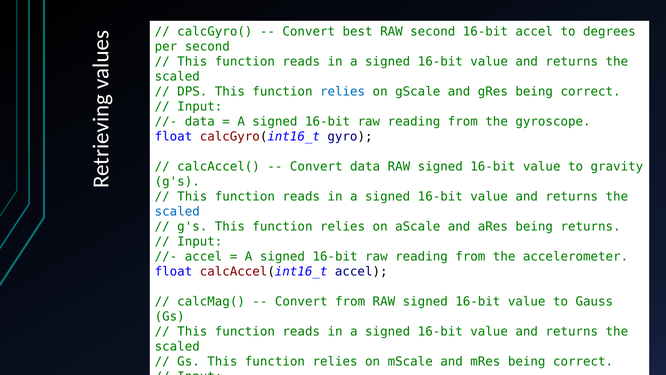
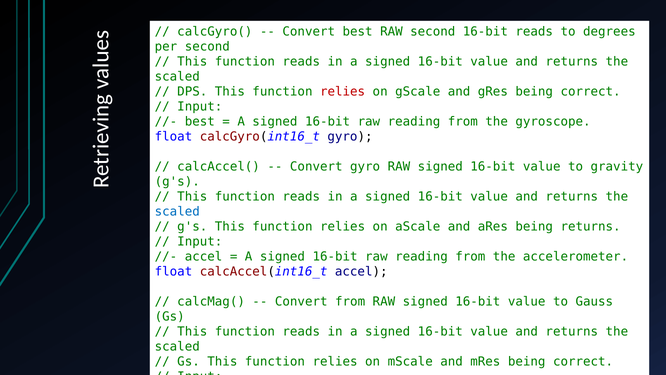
16-bit accel: accel -> reads
relies at (343, 92) colour: blue -> red
data at (200, 122): data -> best
Convert data: data -> gyro
